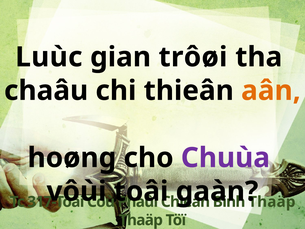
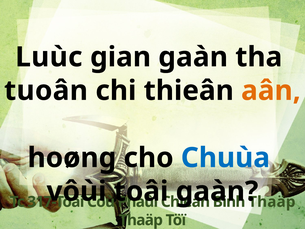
gian trôøi: trôøi -> gaàn
chaâu: chaâu -> tuoân
Chuùa colour: purple -> blue
